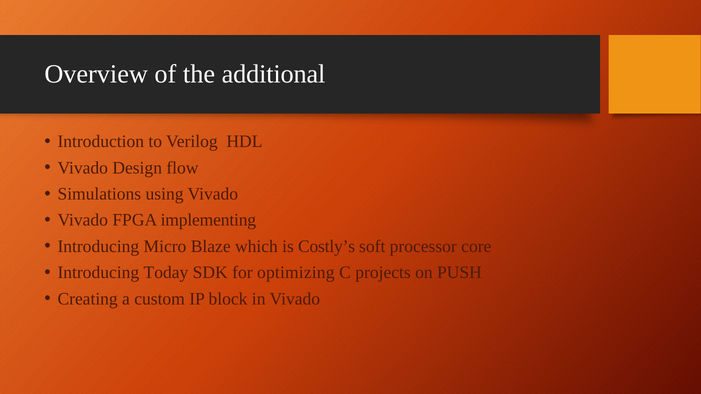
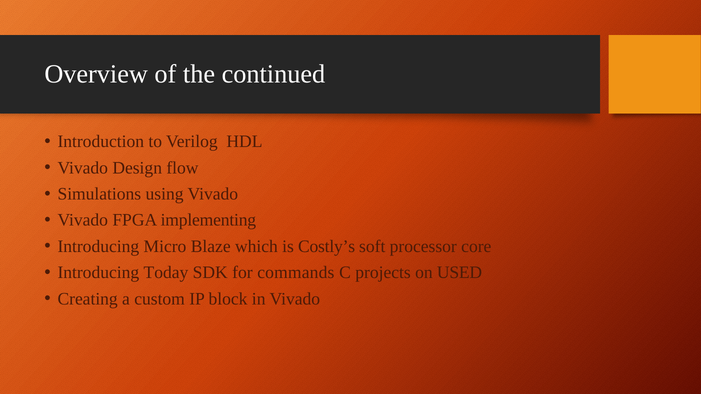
additional: additional -> continued
optimizing: optimizing -> commands
PUSH: PUSH -> USED
